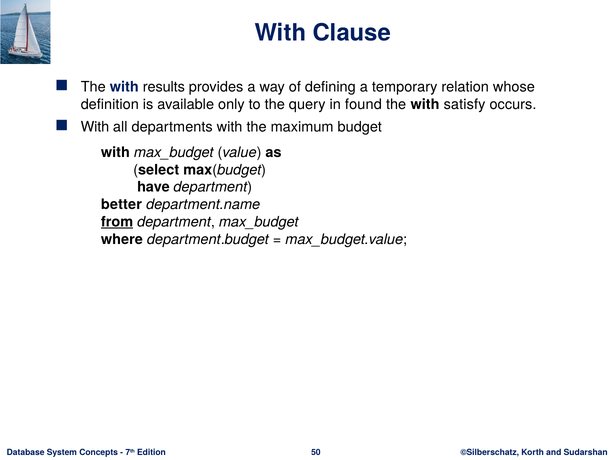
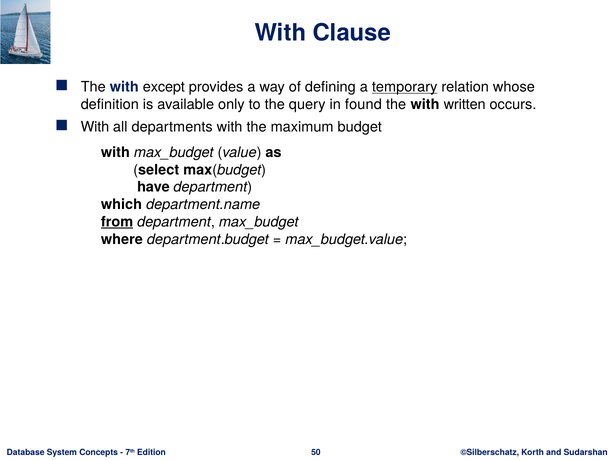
results: results -> except
temporary underline: none -> present
satisfy: satisfy -> written
better: better -> which
